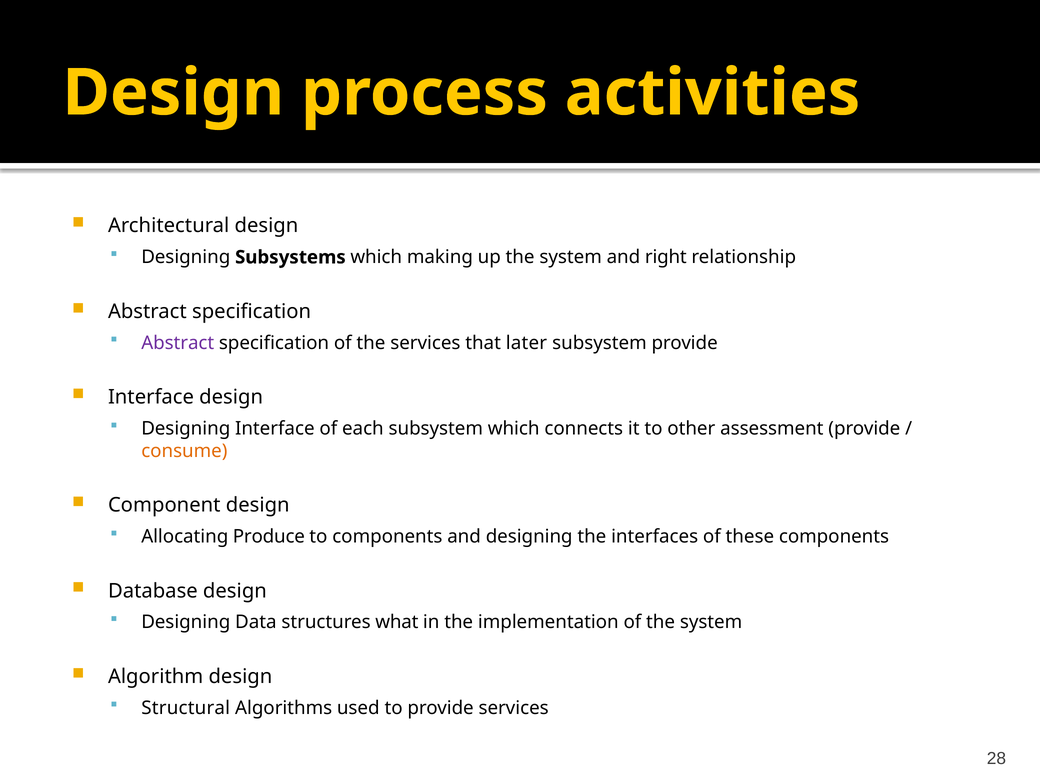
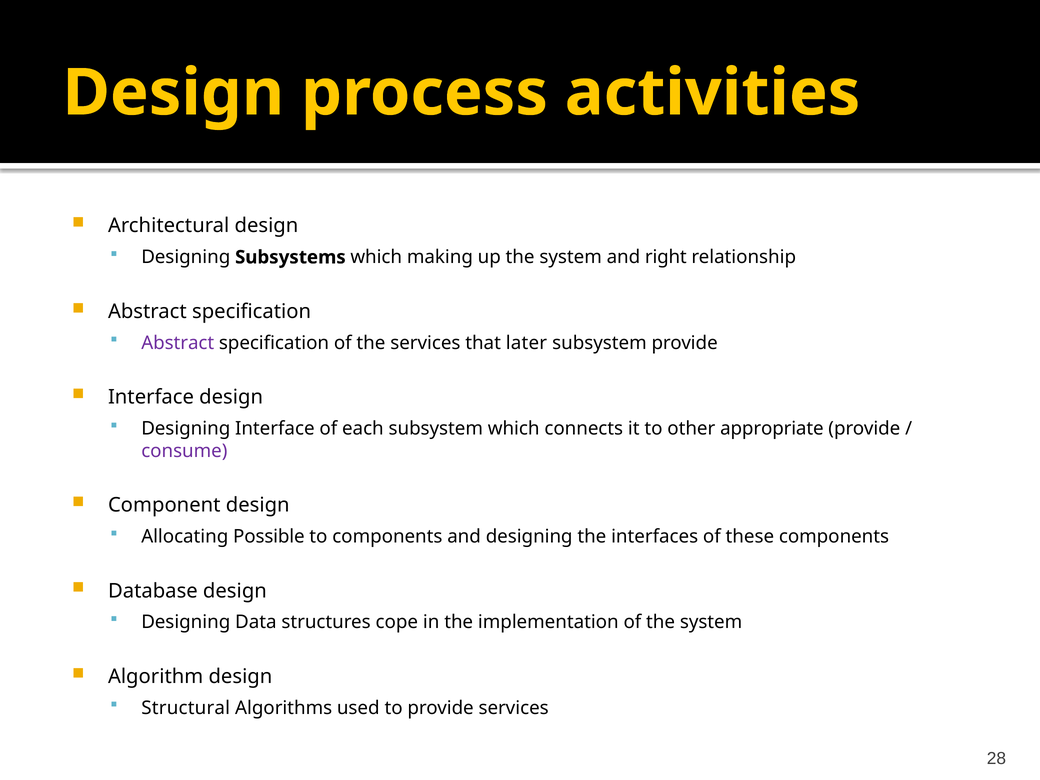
assessment: assessment -> appropriate
consume colour: orange -> purple
Produce: Produce -> Possible
what: what -> cope
